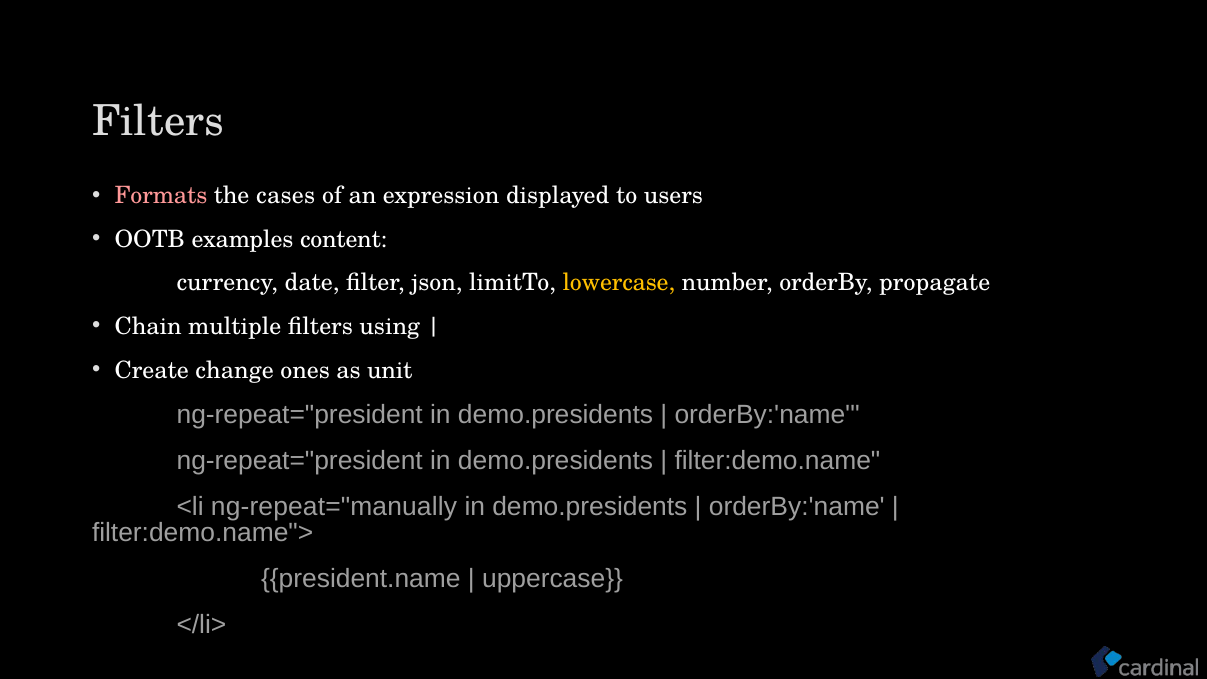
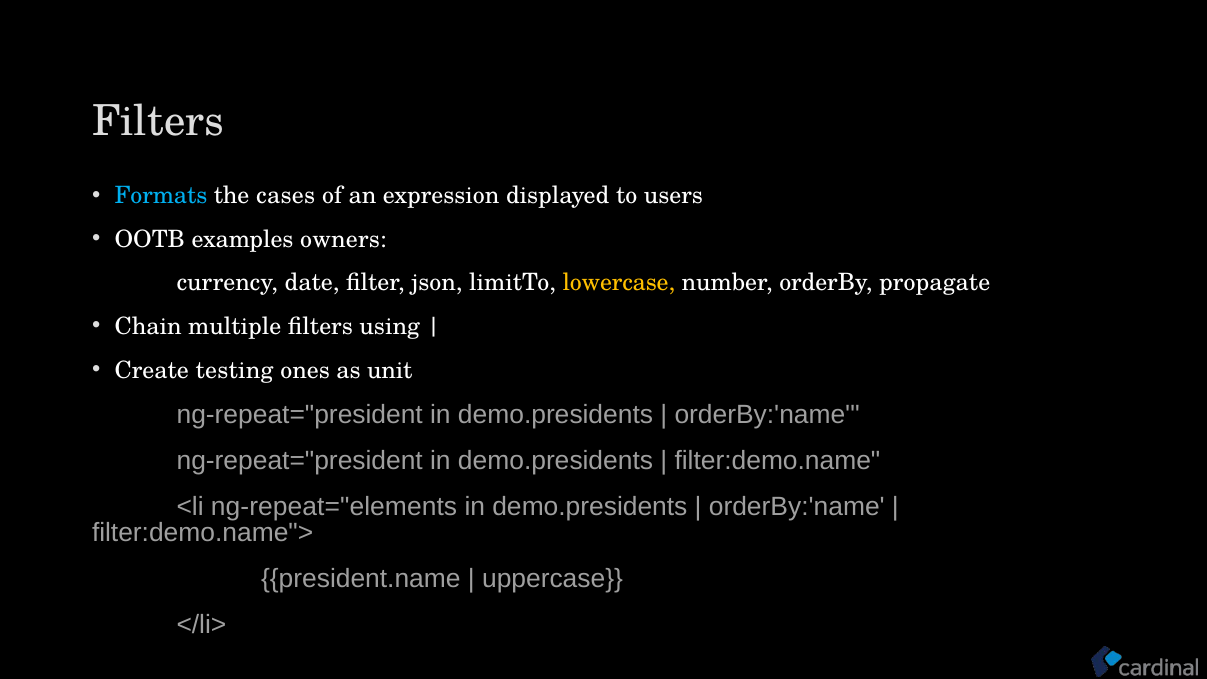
Formats colour: pink -> light blue
content: content -> owners
change: change -> testing
ng-repeat="manually: ng-repeat="manually -> ng-repeat="elements
